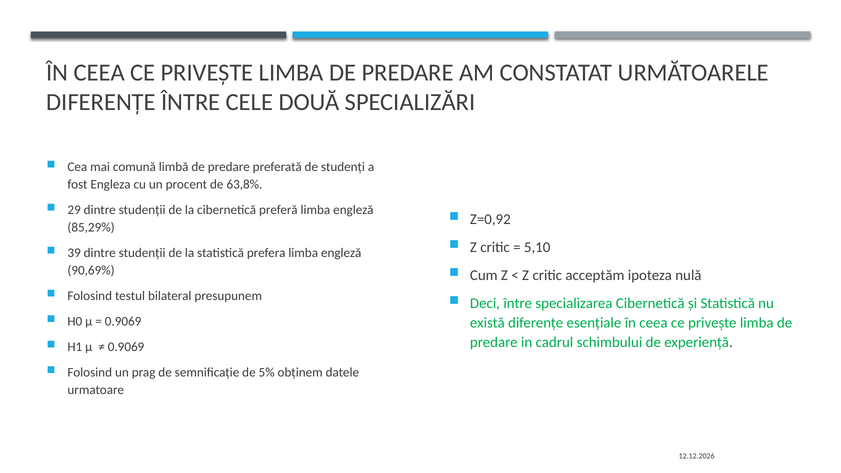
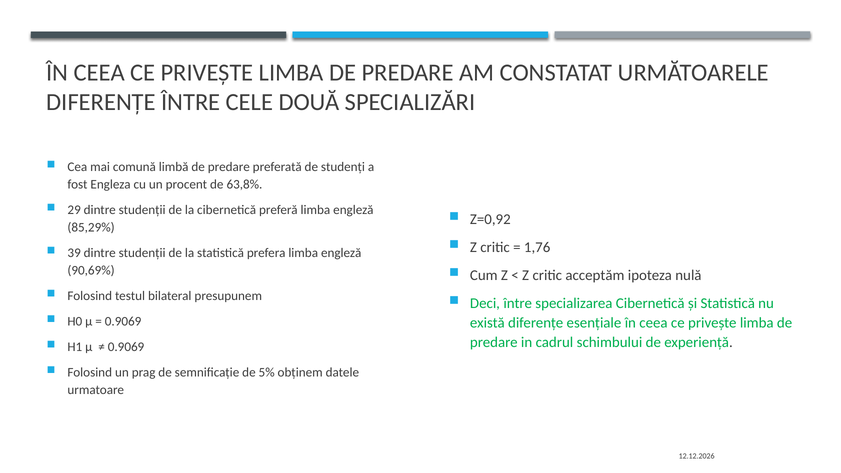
5,10: 5,10 -> 1,76
